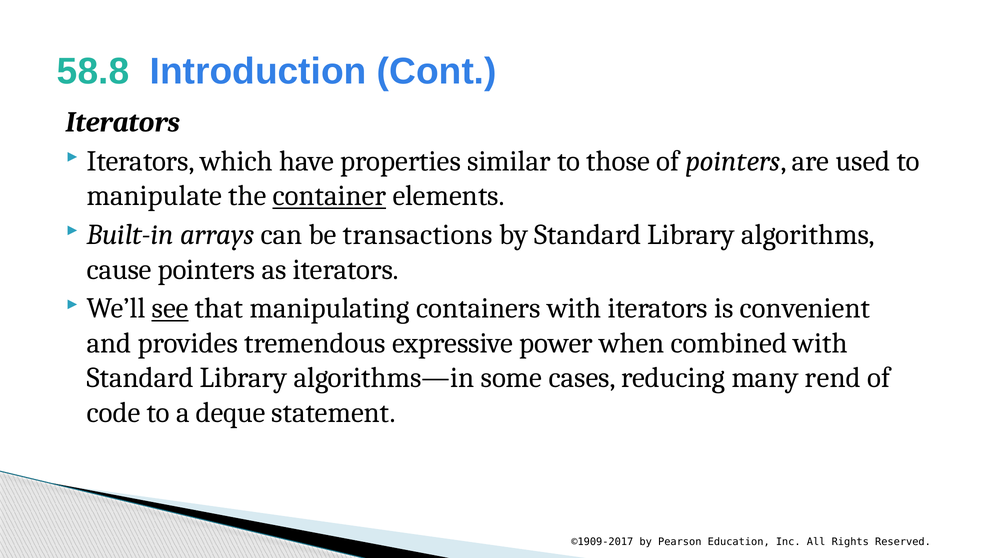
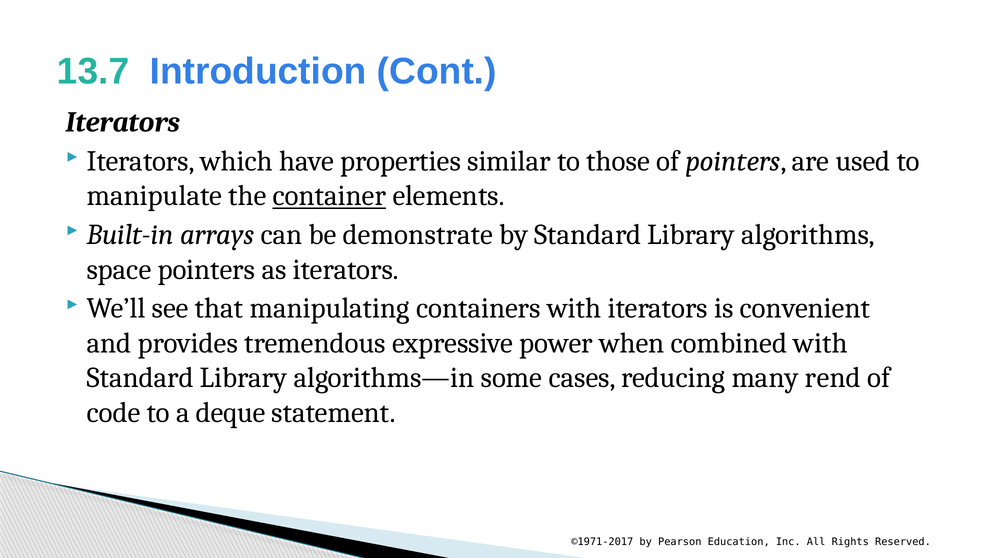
58.8: 58.8 -> 13.7
transactions: transactions -> demonstrate
cause: cause -> space
see underline: present -> none
©1909-2017: ©1909-2017 -> ©1971-2017
